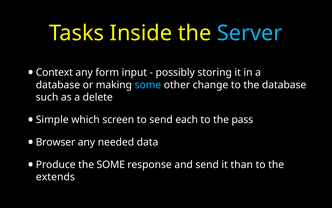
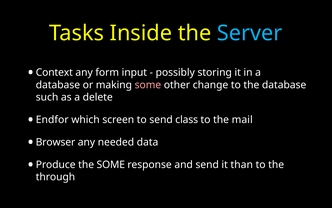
some at (148, 85) colour: light blue -> pink
Simple: Simple -> Endfor
each: each -> class
pass: pass -> mail
extends: extends -> through
